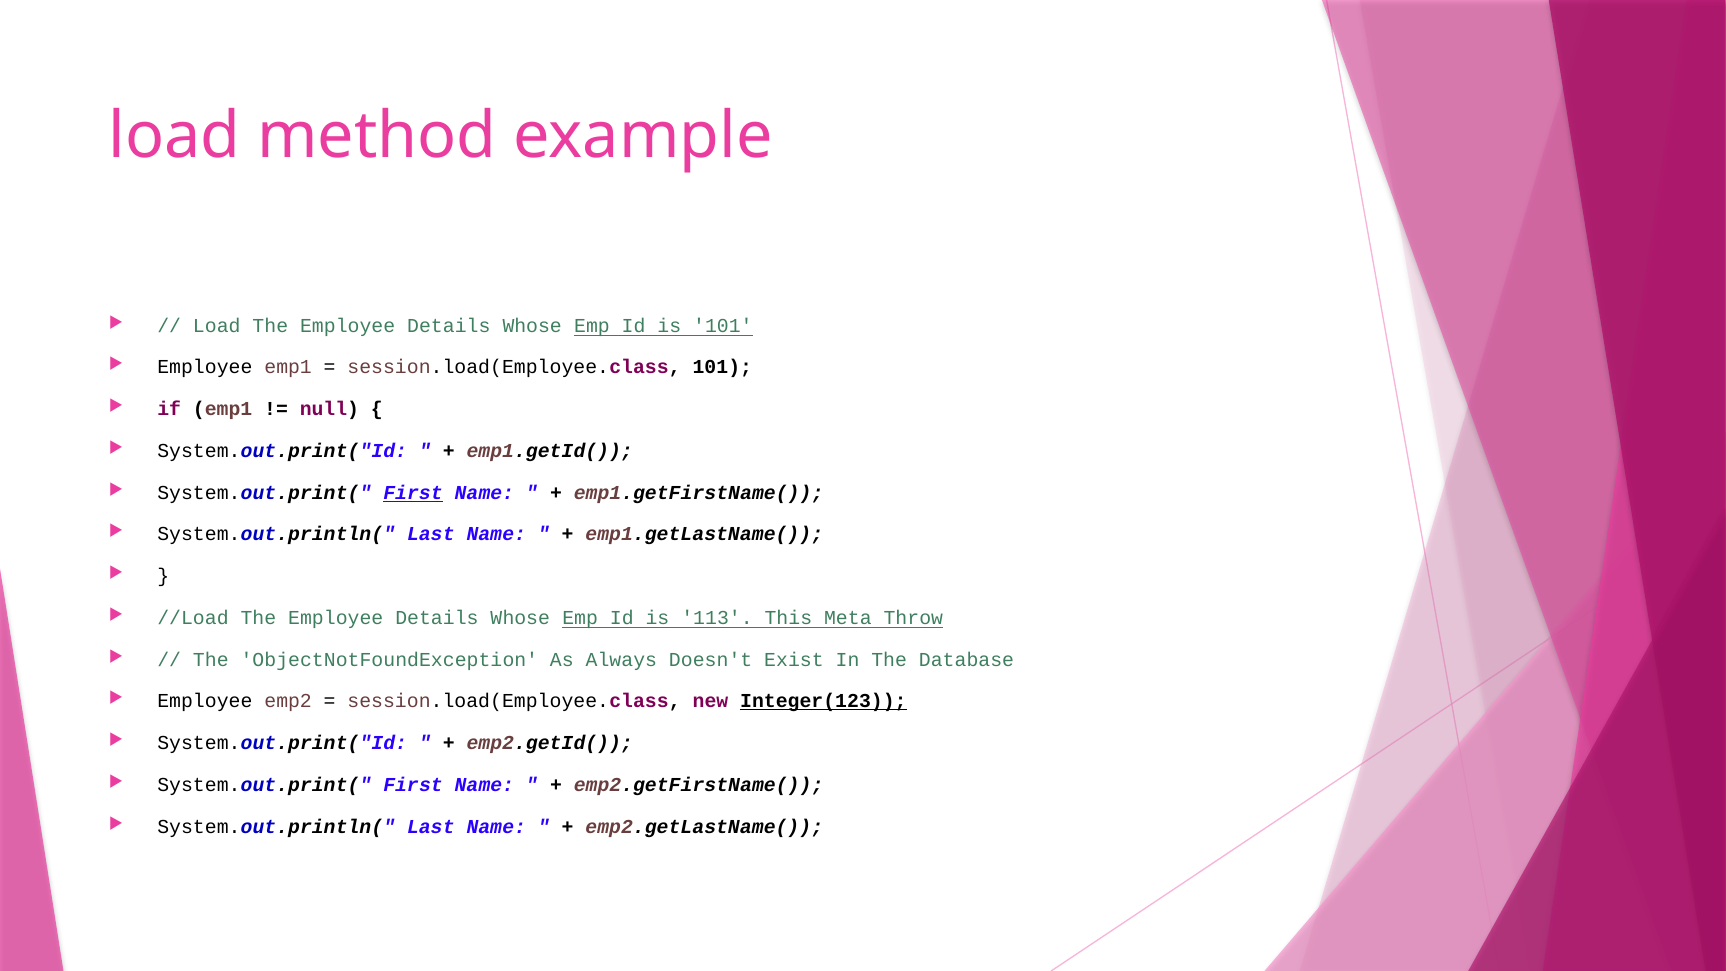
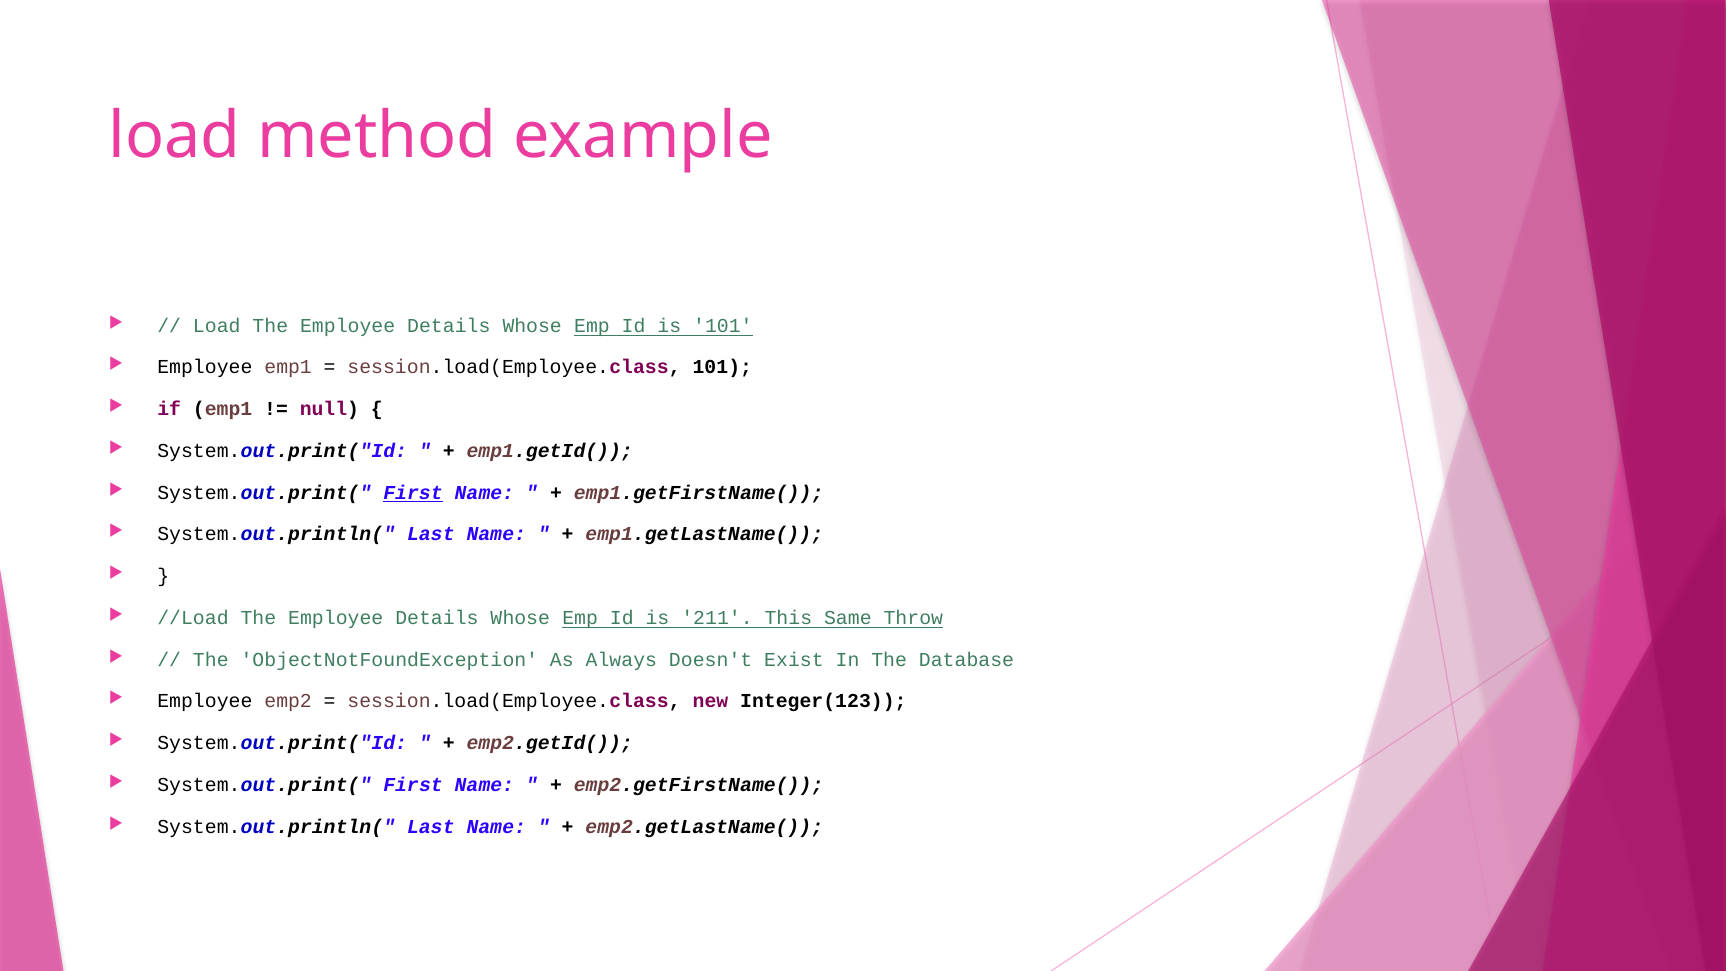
113: 113 -> 211
Meta: Meta -> Same
Integer(123 underline: present -> none
